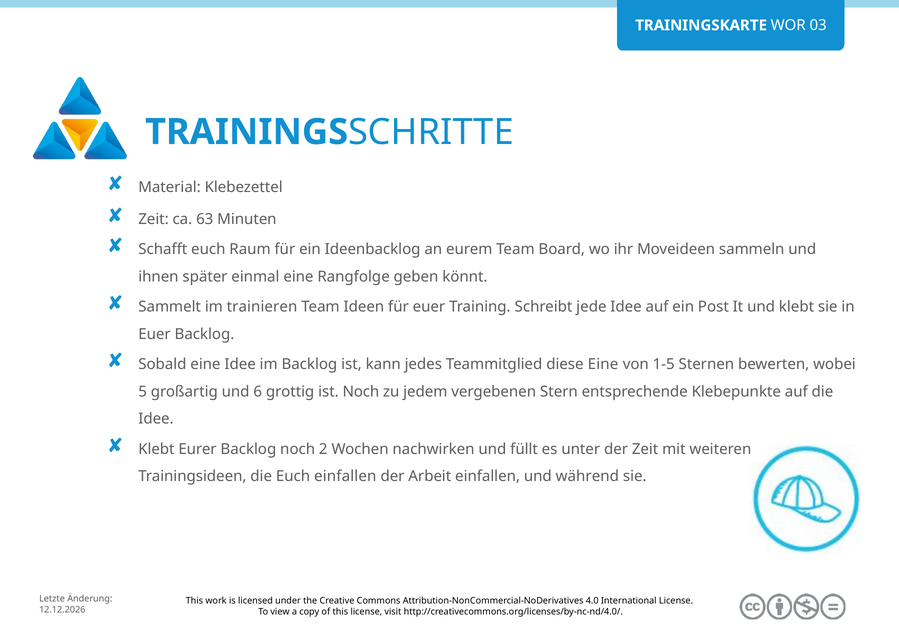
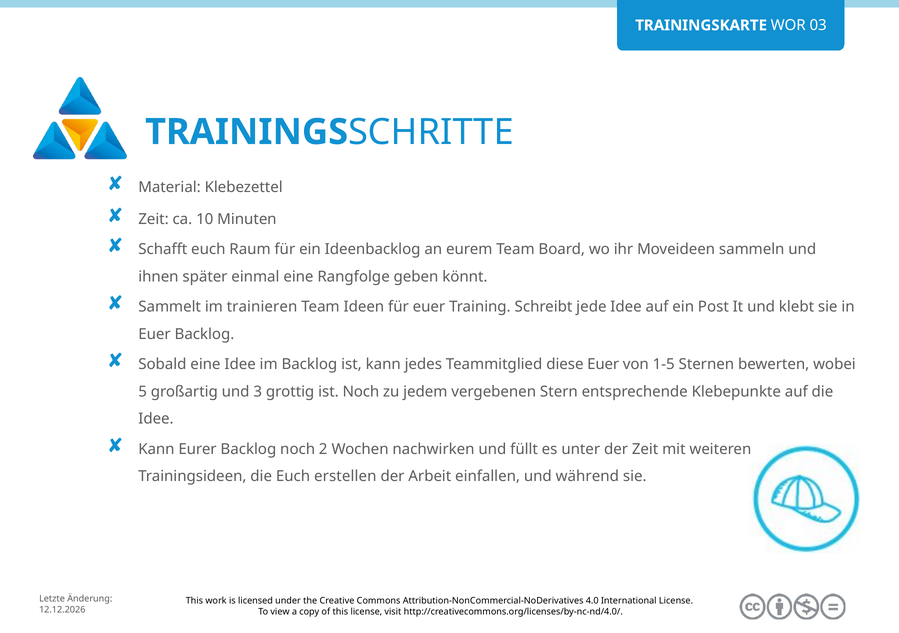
63: 63 -> 10
diese Eine: Eine -> Euer
6: 6 -> 3
Klebt at (156, 449): Klebt -> Kann
Euch einfallen: einfallen -> erstellen
